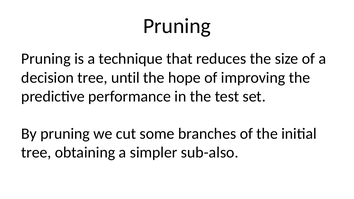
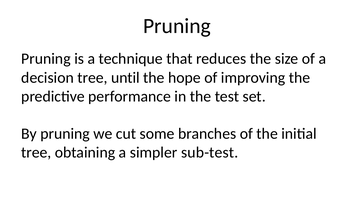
sub-also: sub-also -> sub-test
